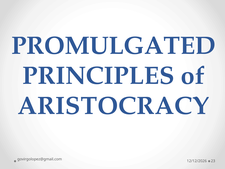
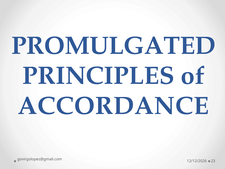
ARISTOCRACY: ARISTOCRACY -> ACCORDANCE
